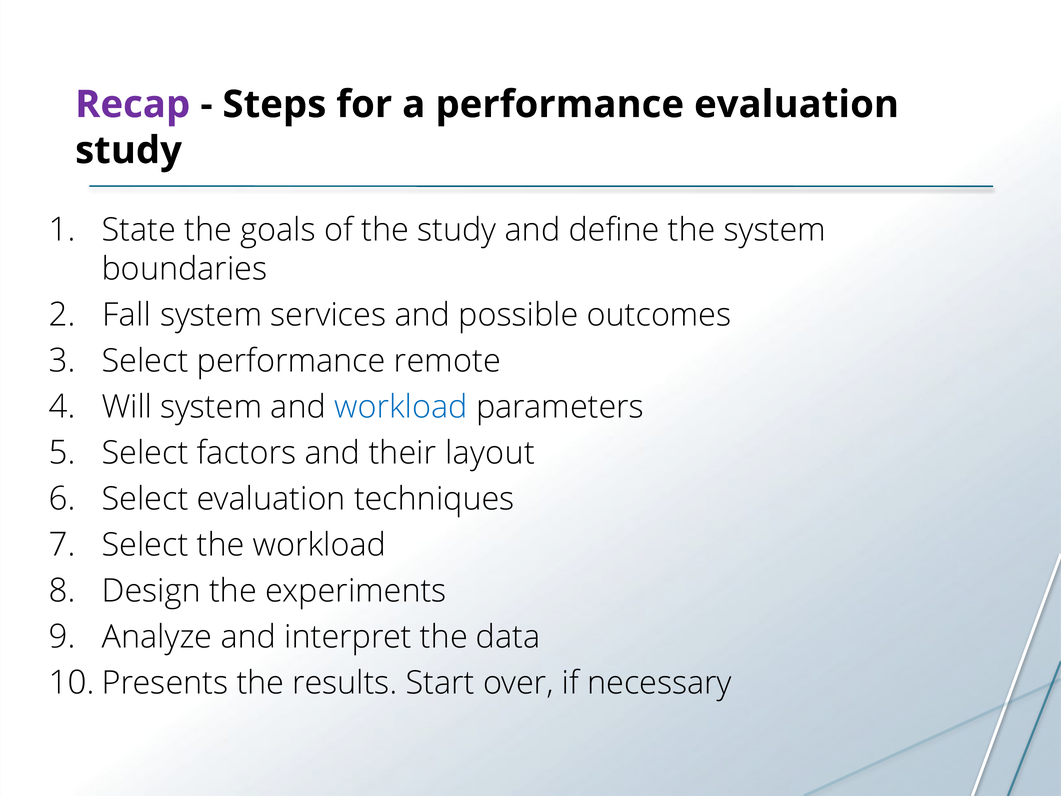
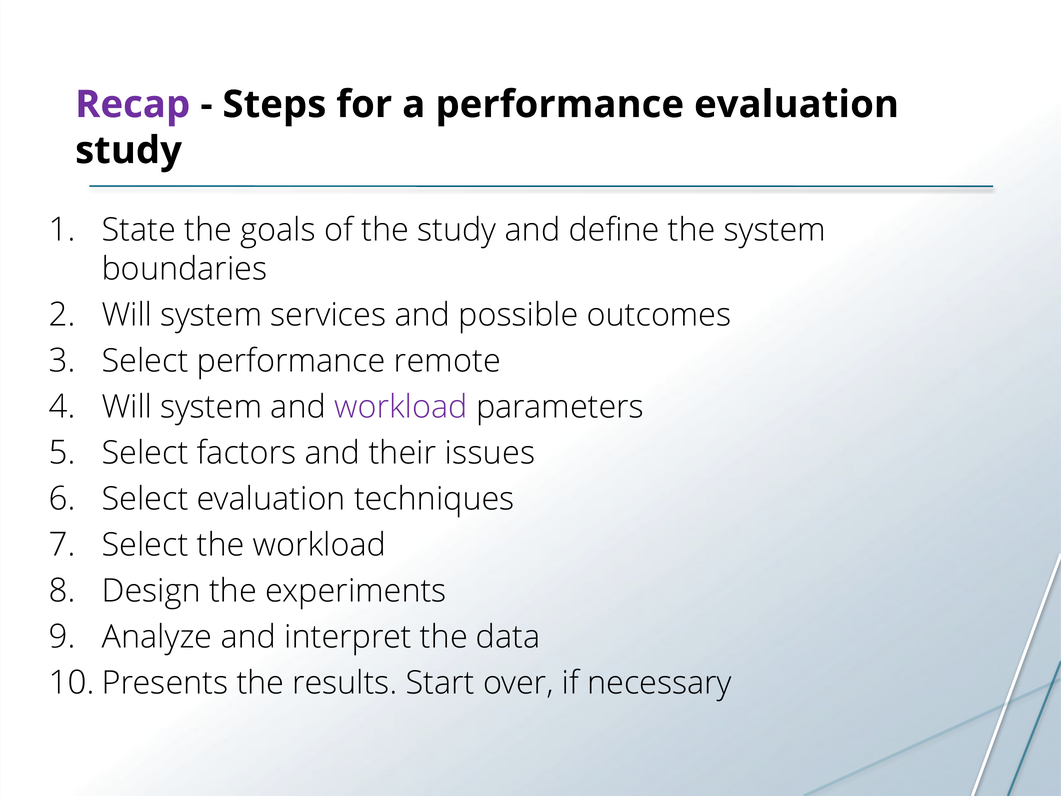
Fall at (127, 315): Fall -> Will
workload at (401, 407) colour: blue -> purple
layout: layout -> issues
